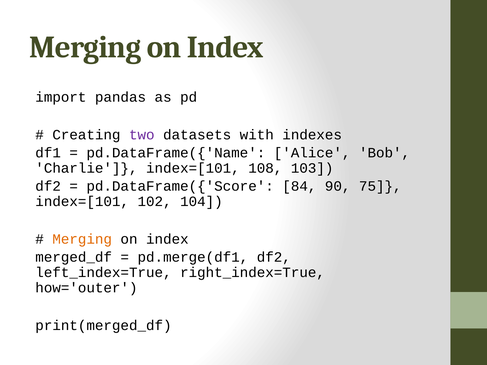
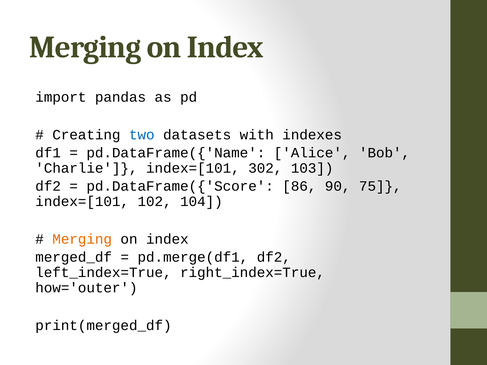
two colour: purple -> blue
108: 108 -> 302
84: 84 -> 86
